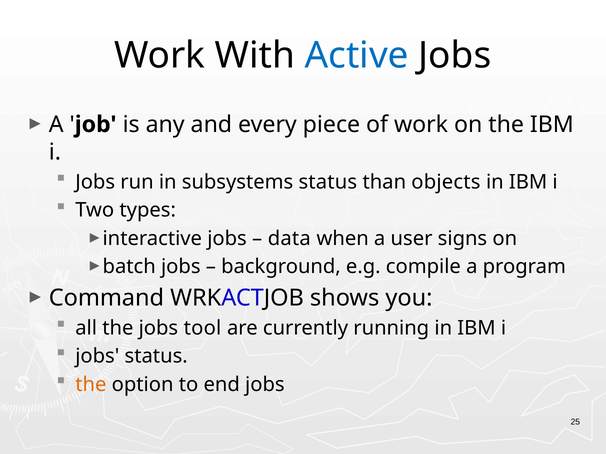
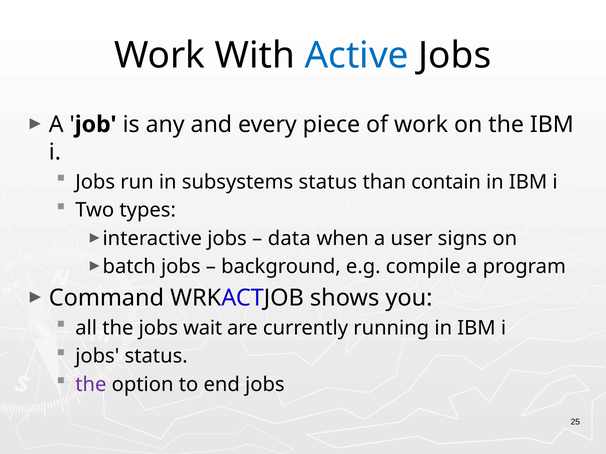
objects: objects -> contain
tool: tool -> wait
the at (91, 385) colour: orange -> purple
